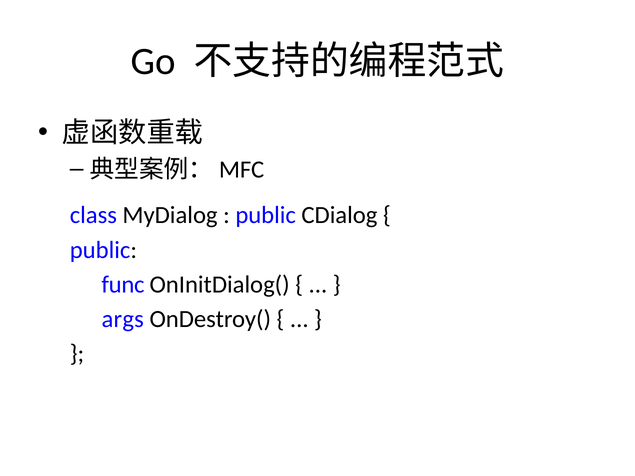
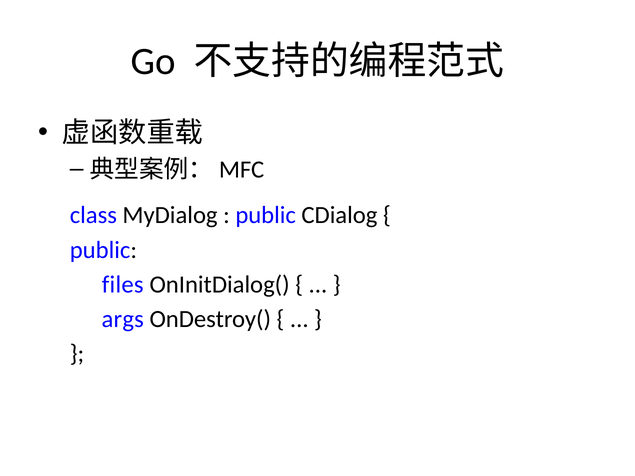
func: func -> files
